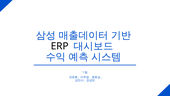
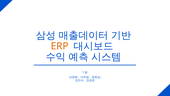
ERP colour: black -> orange
